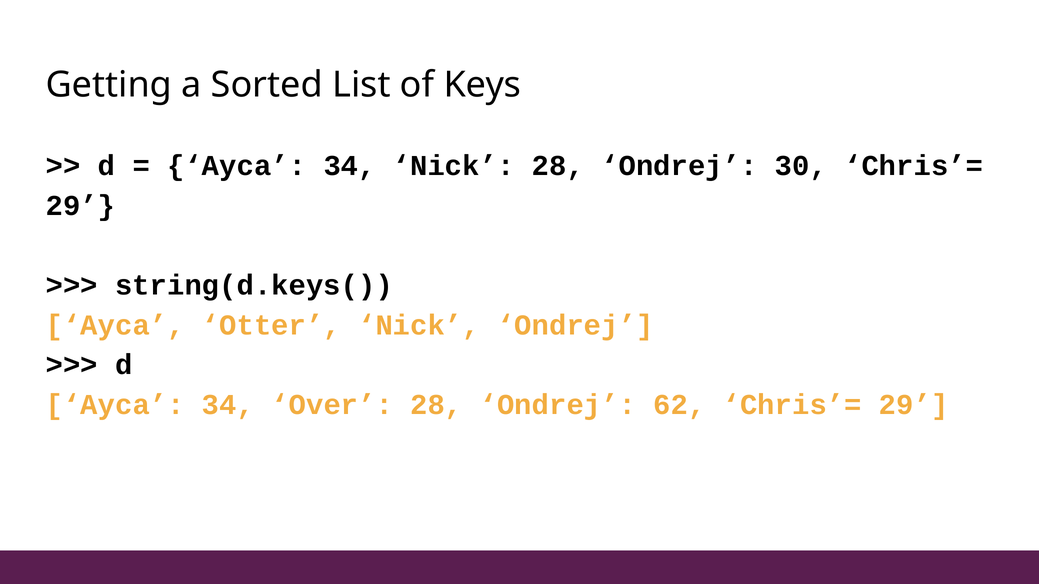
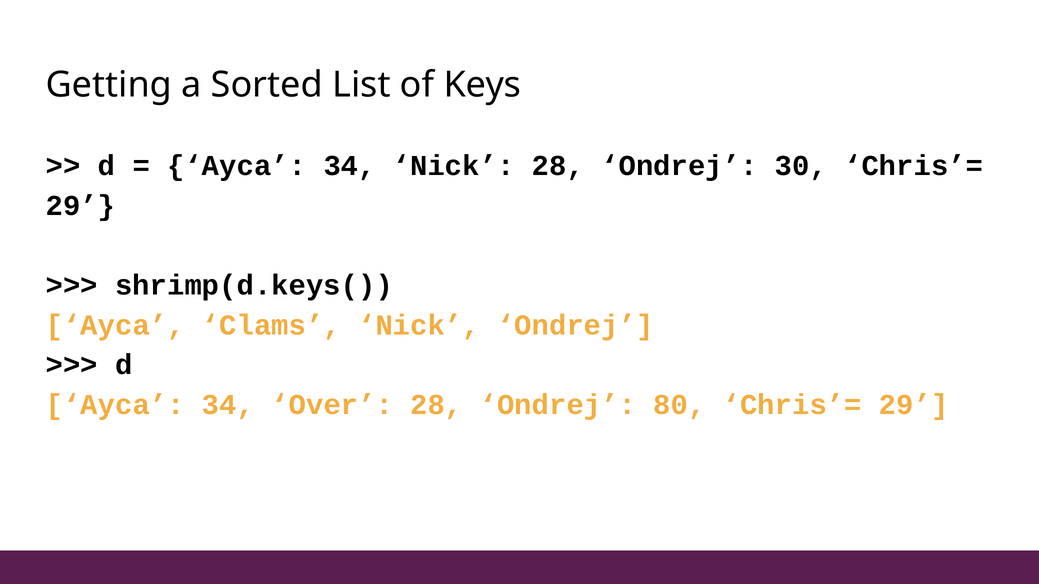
string(d.keys(: string(d.keys( -> shrimp(d.keys(
Otter: Otter -> Clams
62: 62 -> 80
